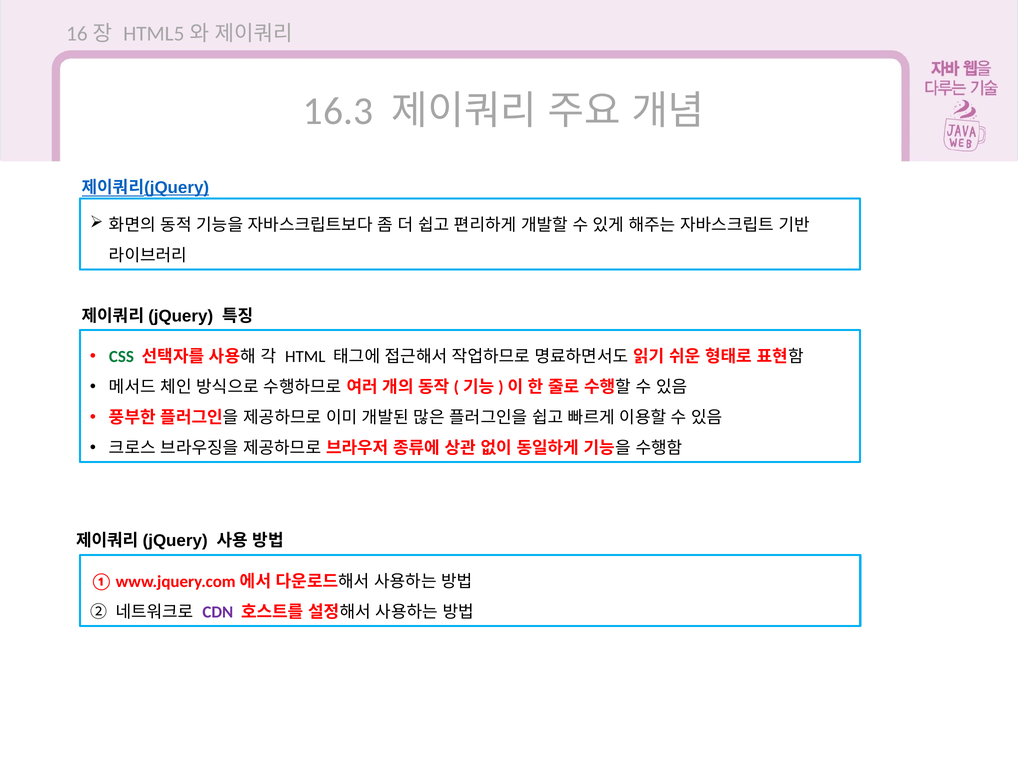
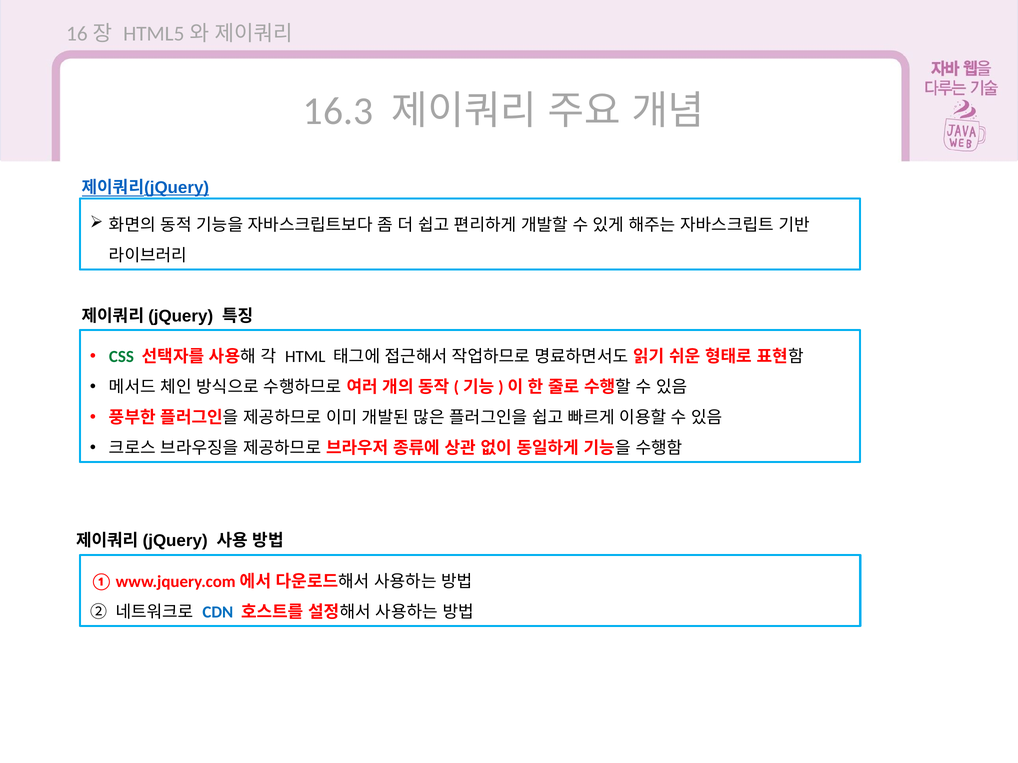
CDN colour: purple -> blue
